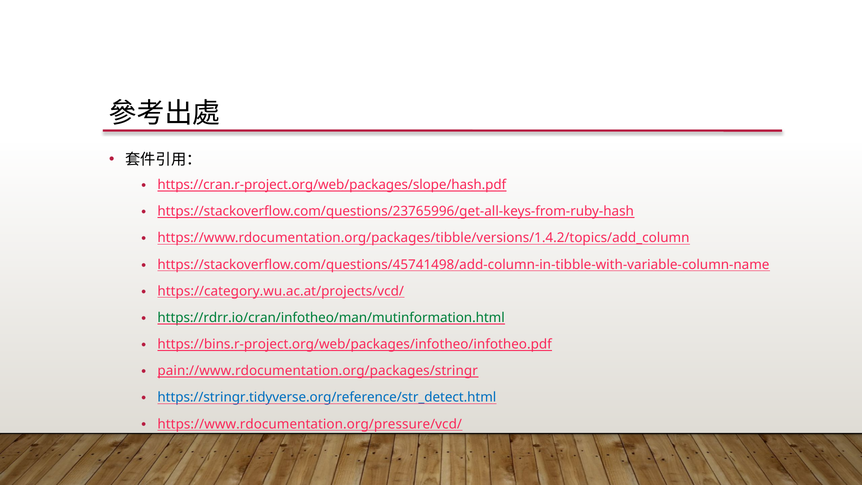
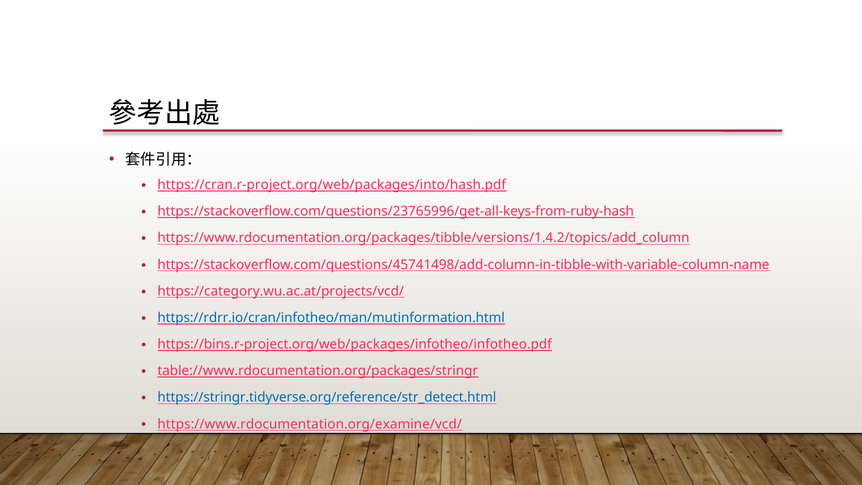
https://cran.r-project.org/web/packages/slope/hash.pdf: https://cran.r-project.org/web/packages/slope/hash.pdf -> https://cran.r-project.org/web/packages/into/hash.pdf
https://rdrr.io/cran/infotheo/man/mutinformation.html colour: green -> blue
pain://www.rdocumentation.org/packages/stringr: pain://www.rdocumentation.org/packages/stringr -> table://www.rdocumentation.org/packages/stringr
https://www.rdocumentation.org/pressure/vcd/: https://www.rdocumentation.org/pressure/vcd/ -> https://www.rdocumentation.org/examine/vcd/
